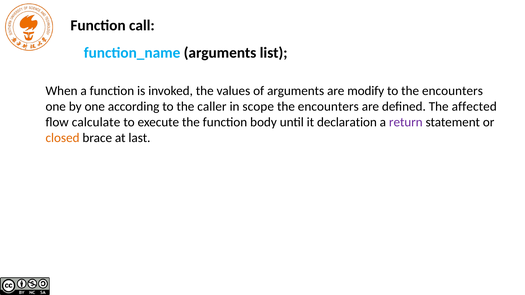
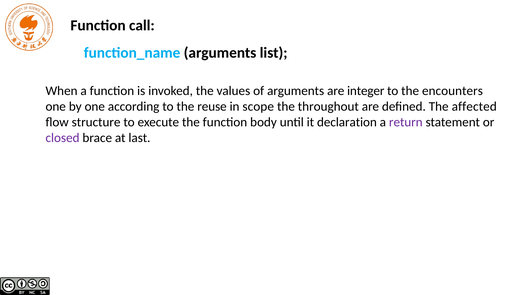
modify: modify -> integer
caller: caller -> reuse
encounters at (328, 107): encounters -> throughout
calculate: calculate -> structure
closed colour: orange -> purple
